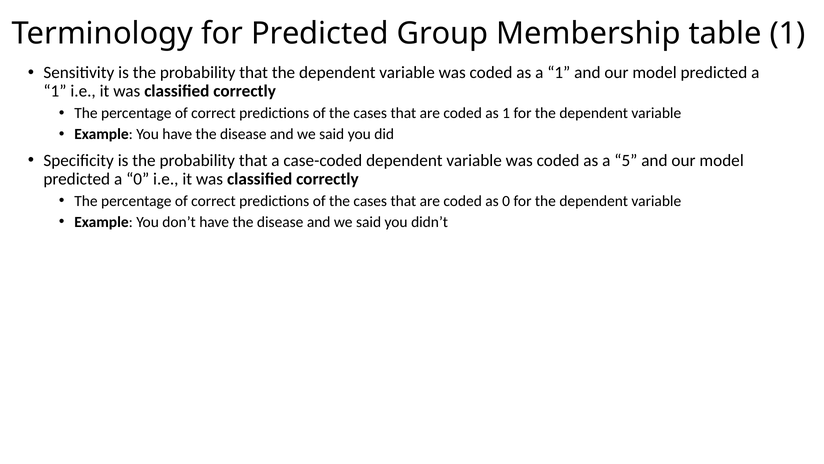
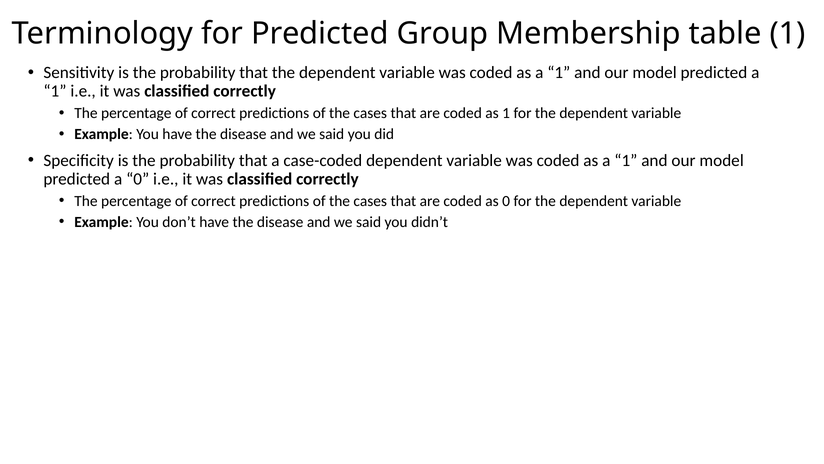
5 at (626, 160): 5 -> 1
